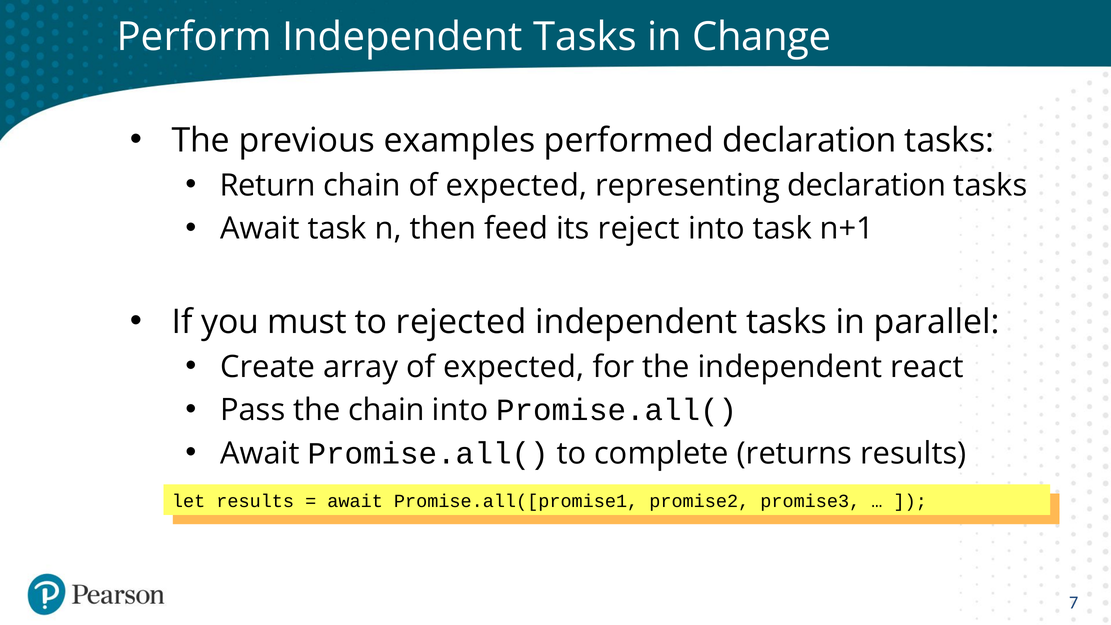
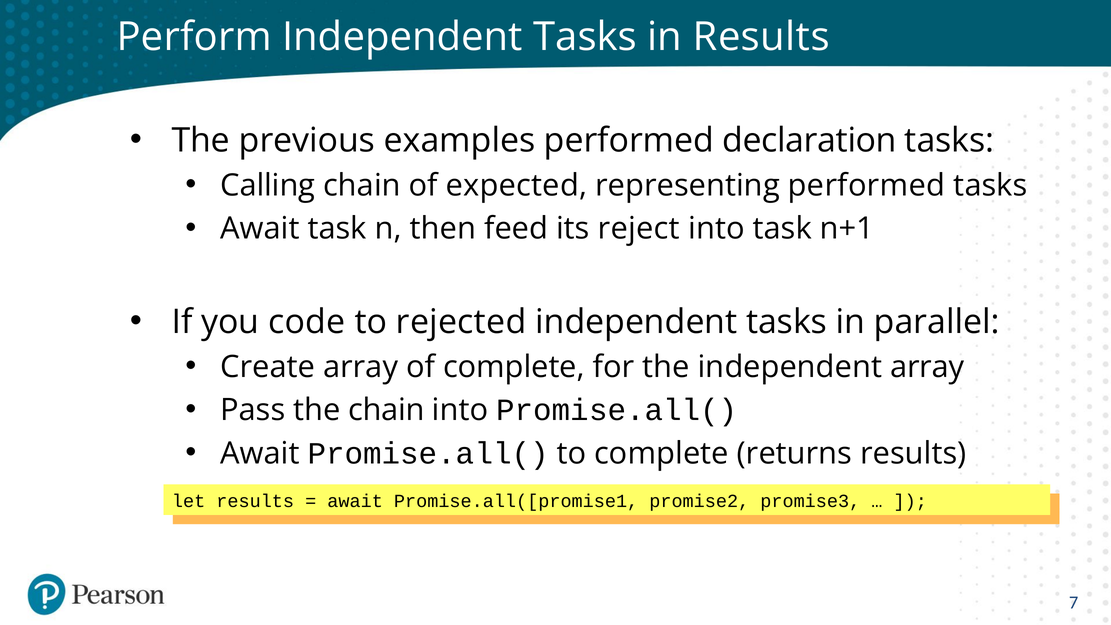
in Change: Change -> Results
Return: Return -> Calling
representing declaration: declaration -> performed
must: must -> code
array of expected: expected -> complete
independent react: react -> array
